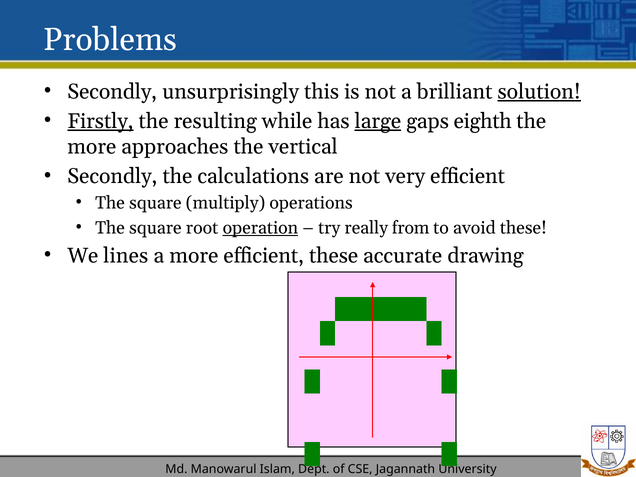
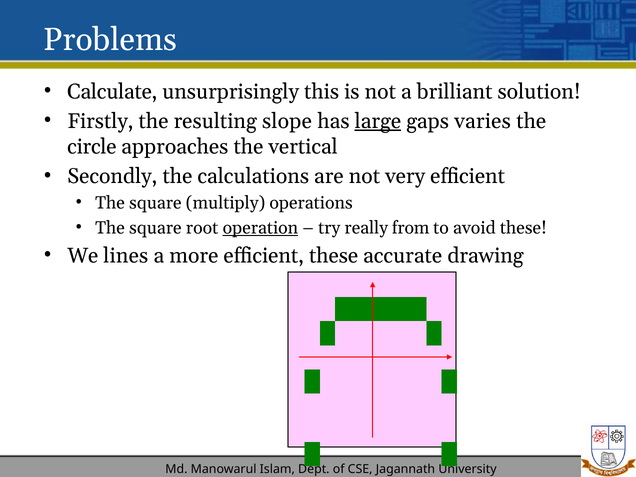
Secondly at (112, 92): Secondly -> Calculate
solution underline: present -> none
Firstly underline: present -> none
while: while -> slope
eighth: eighth -> varies
more at (92, 147): more -> circle
